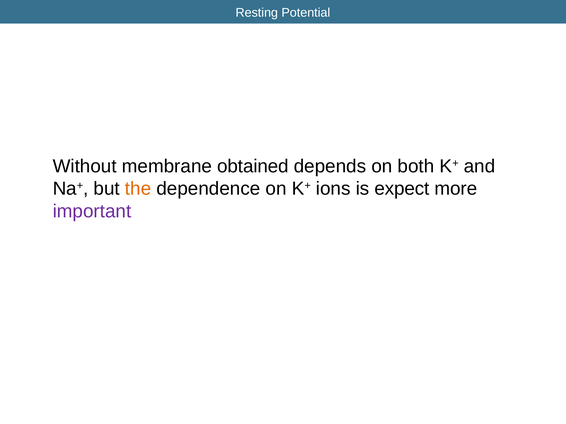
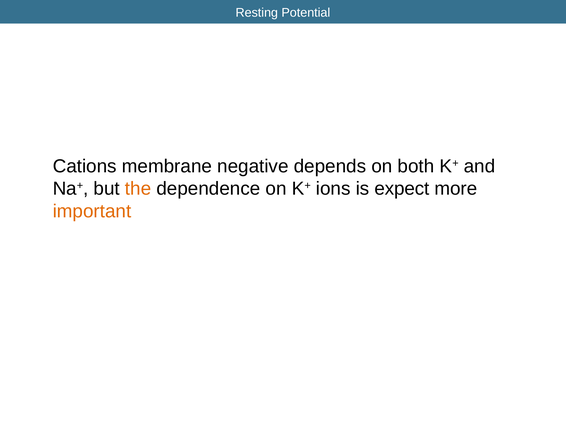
Without: Without -> Cations
obtained: obtained -> negative
important colour: purple -> orange
